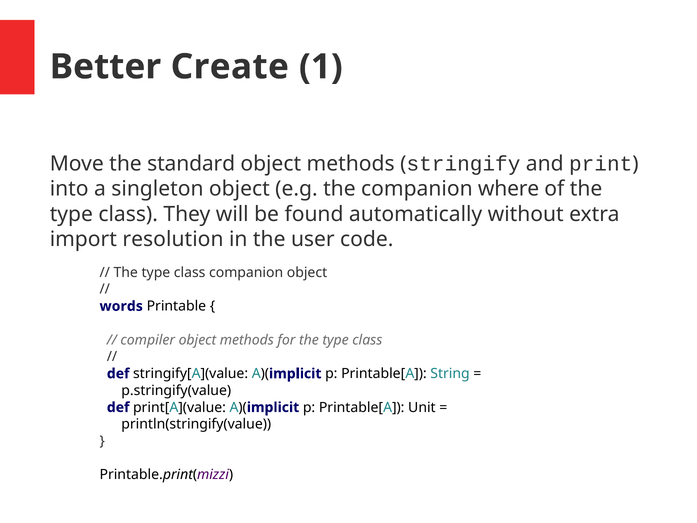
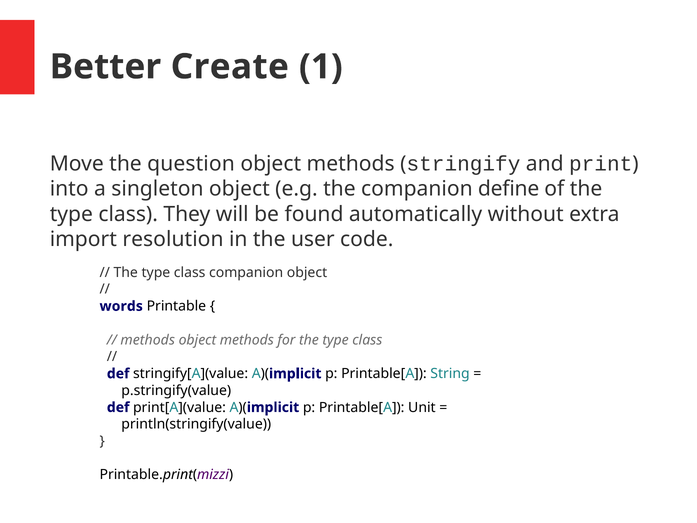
standard: standard -> question
where: where -> define
compiler at (148, 340): compiler -> methods
